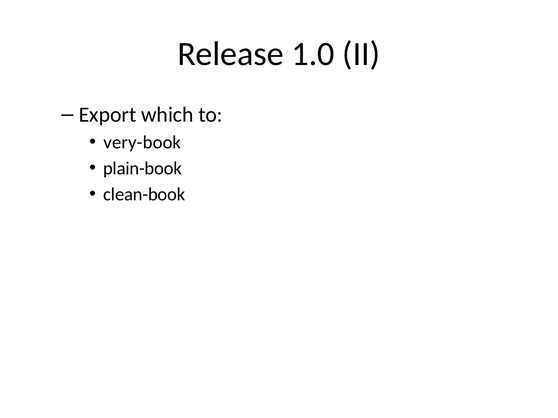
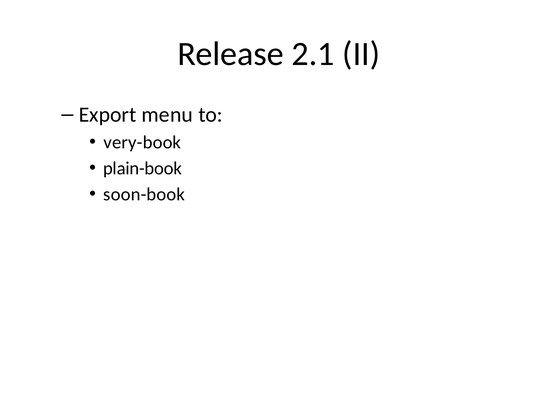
1.0: 1.0 -> 2.1
which: which -> menu
clean-book: clean-book -> soon-book
